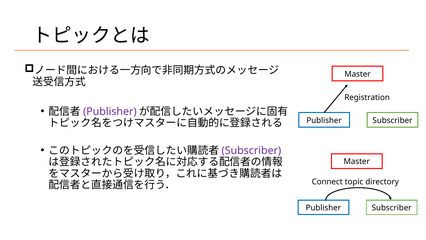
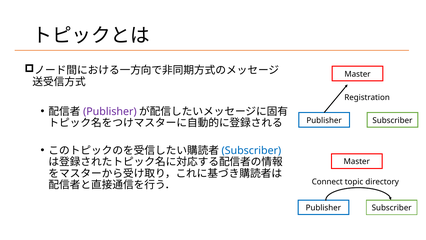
Subscriber at (251, 150) colour: purple -> blue
